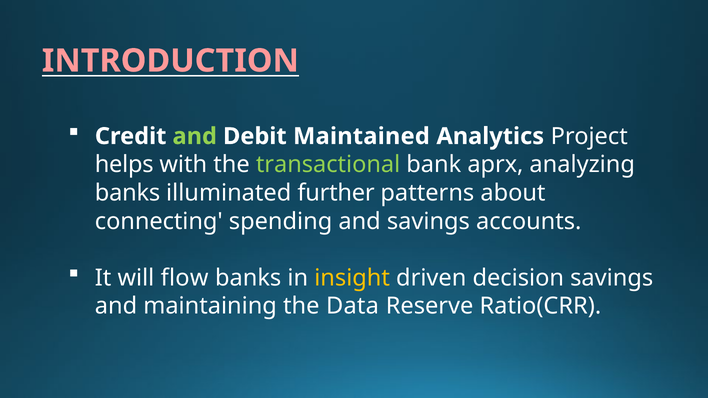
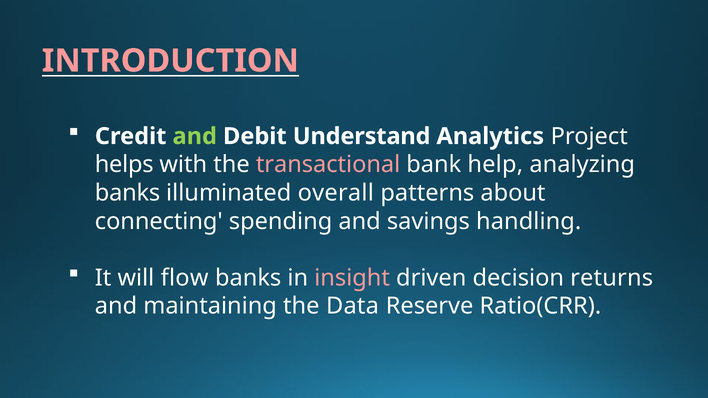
Maintained: Maintained -> Understand
transactional colour: light green -> pink
aprx: aprx -> help
further: further -> overall
accounts: accounts -> handling
insight colour: yellow -> pink
decision savings: savings -> returns
